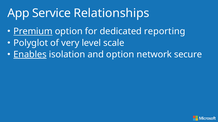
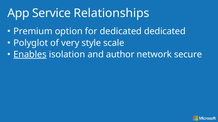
Premium underline: present -> none
dedicated reporting: reporting -> dedicated
level: level -> style
and option: option -> author
